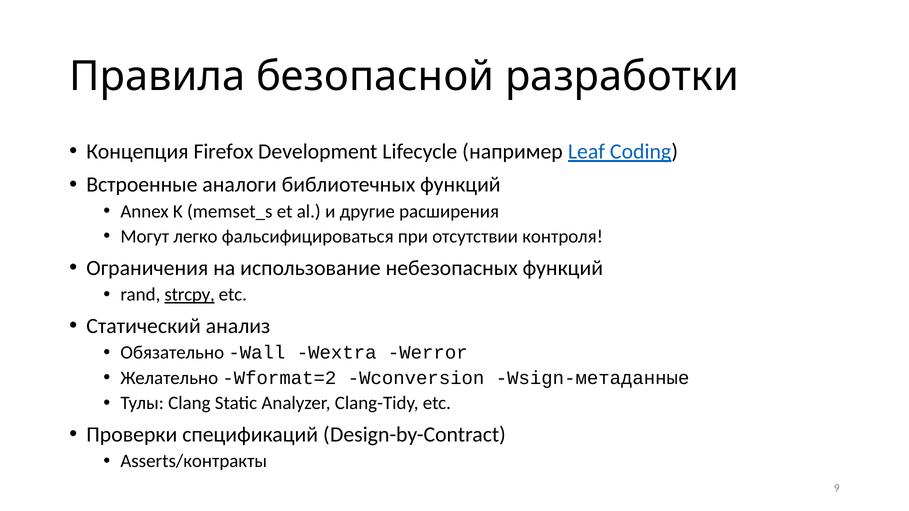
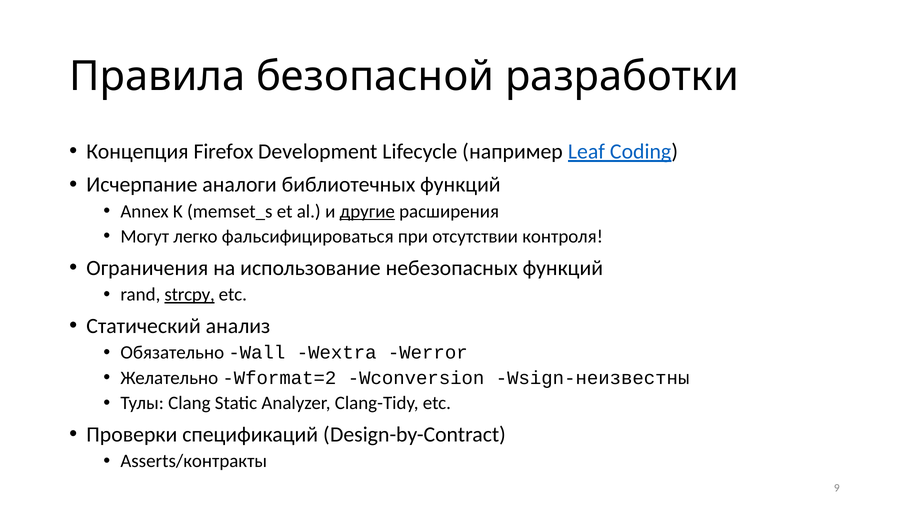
Встроенные: Встроенные -> Исчерпание
другие underline: none -> present
Wsign-метаданные: Wsign-метаданные -> Wsign-неизвестны
